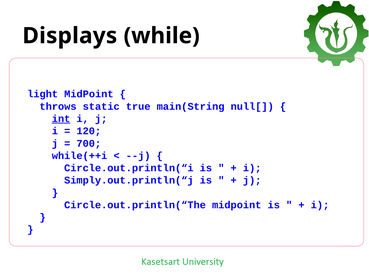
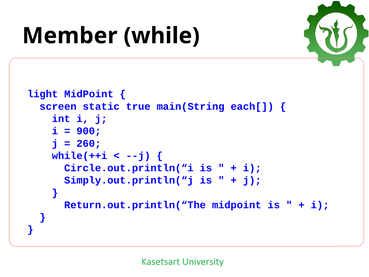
Displays: Displays -> Member
throws: throws -> screen
null[: null[ -> each[
int underline: present -> none
120: 120 -> 900
700: 700 -> 260
Circle.out.println(“The: Circle.out.println(“The -> Return.out.println(“The
